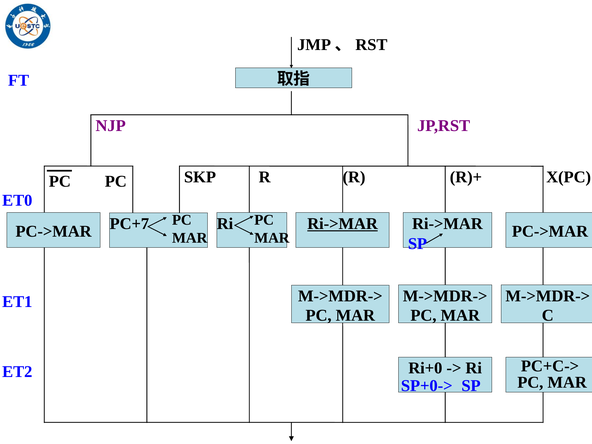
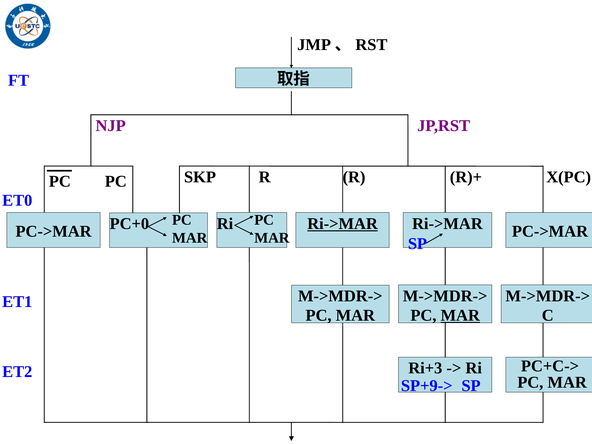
PC+7: PC+7 -> PC+0
MAR at (460, 315) underline: none -> present
Ri+0: Ri+0 -> Ri+3
SP+0->: SP+0-> -> SP+9->
